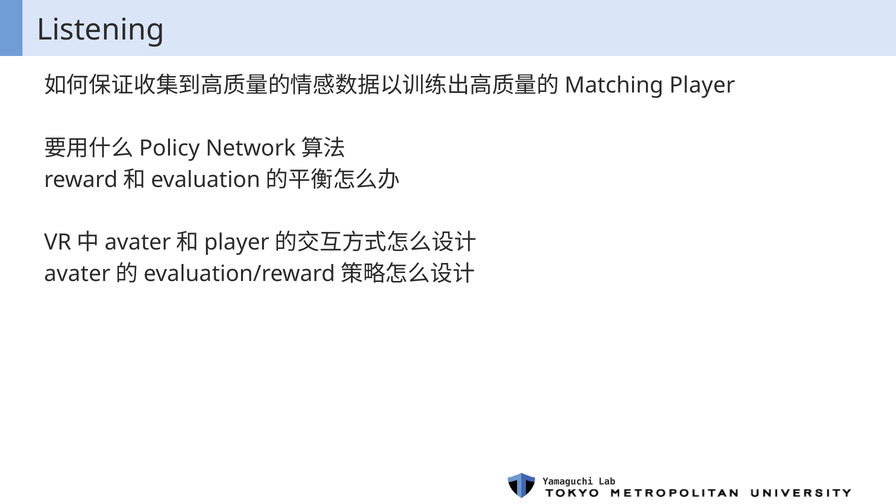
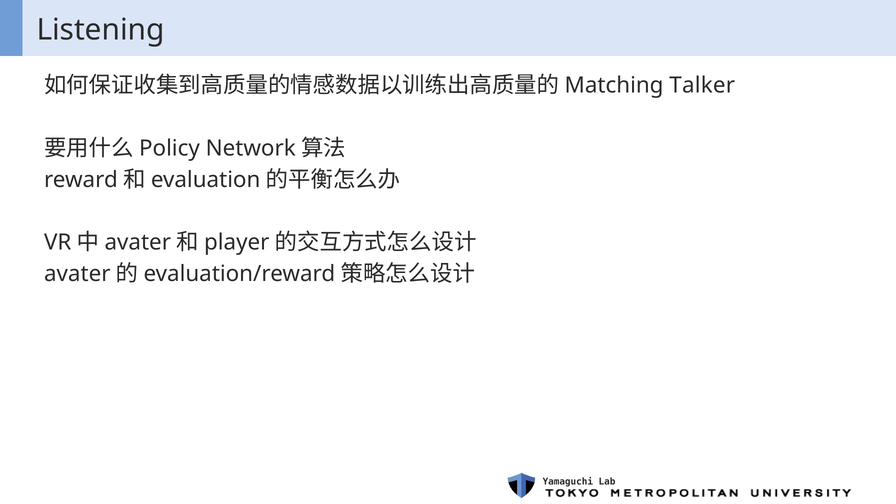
Player at (702, 86): Player -> Talker
